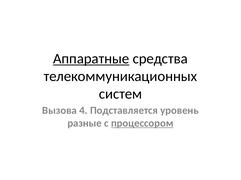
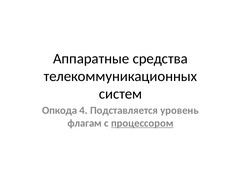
Аппаратные underline: present -> none
Вызова: Вызова -> Опкода
разные: разные -> флагам
